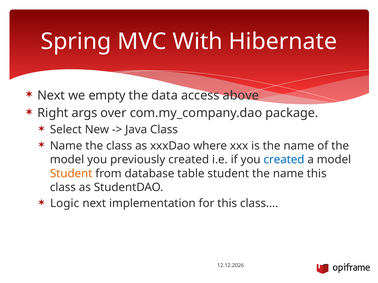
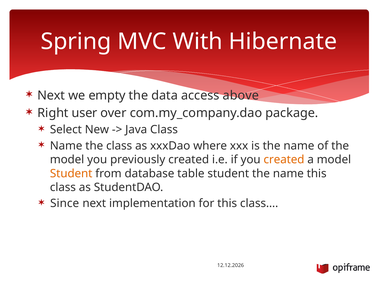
args: args -> user
created at (284, 160) colour: blue -> orange
Logic: Logic -> Since
